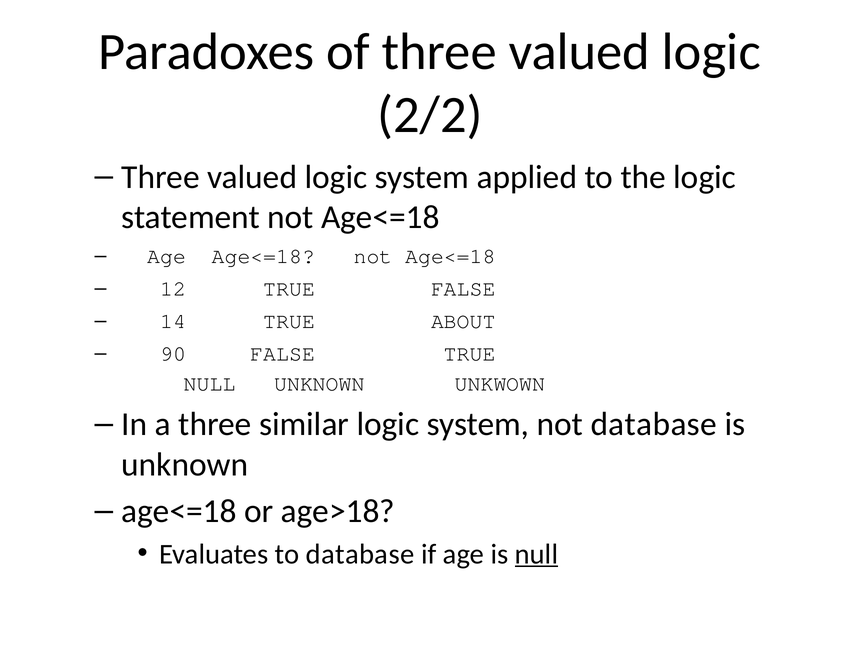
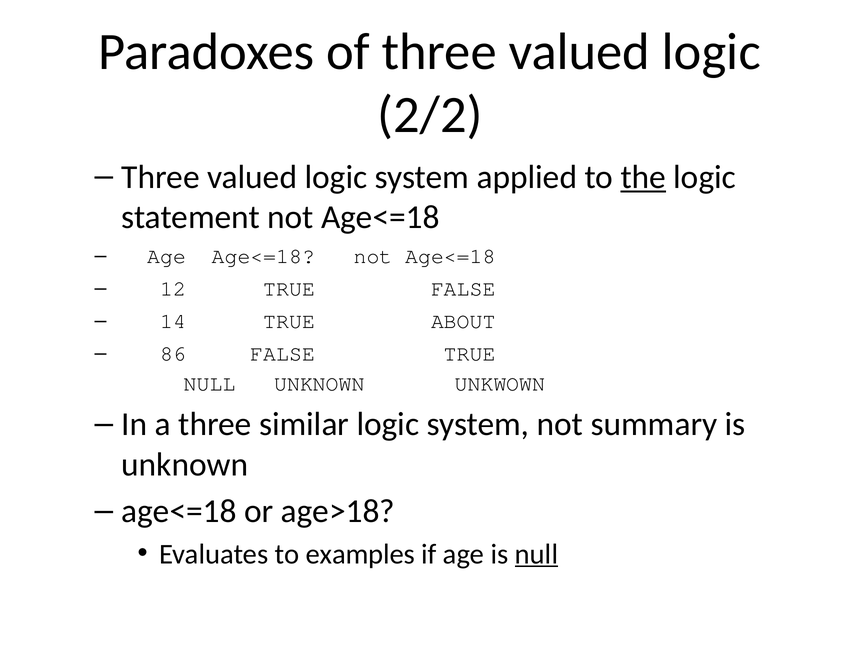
the underline: none -> present
90: 90 -> 86
not database: database -> summary
to database: database -> examples
